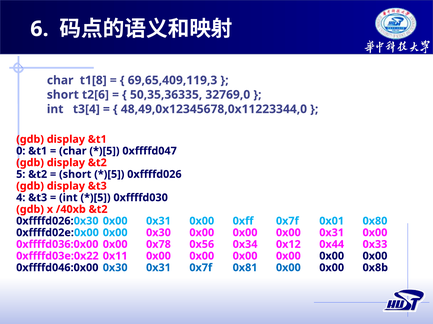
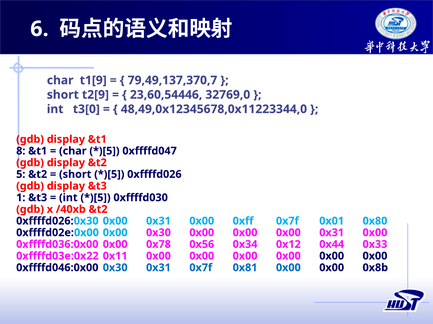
t1[8: t1[8 -> t1[9
69,65,409,119,3: 69,65,409,119,3 -> 79,49,137,370,7
t2[6: t2[6 -> t2[9
50,35,36335: 50,35,36335 -> 23,60,54446
t3[4: t3[4 -> t3[0
0: 0 -> 8
4: 4 -> 1
